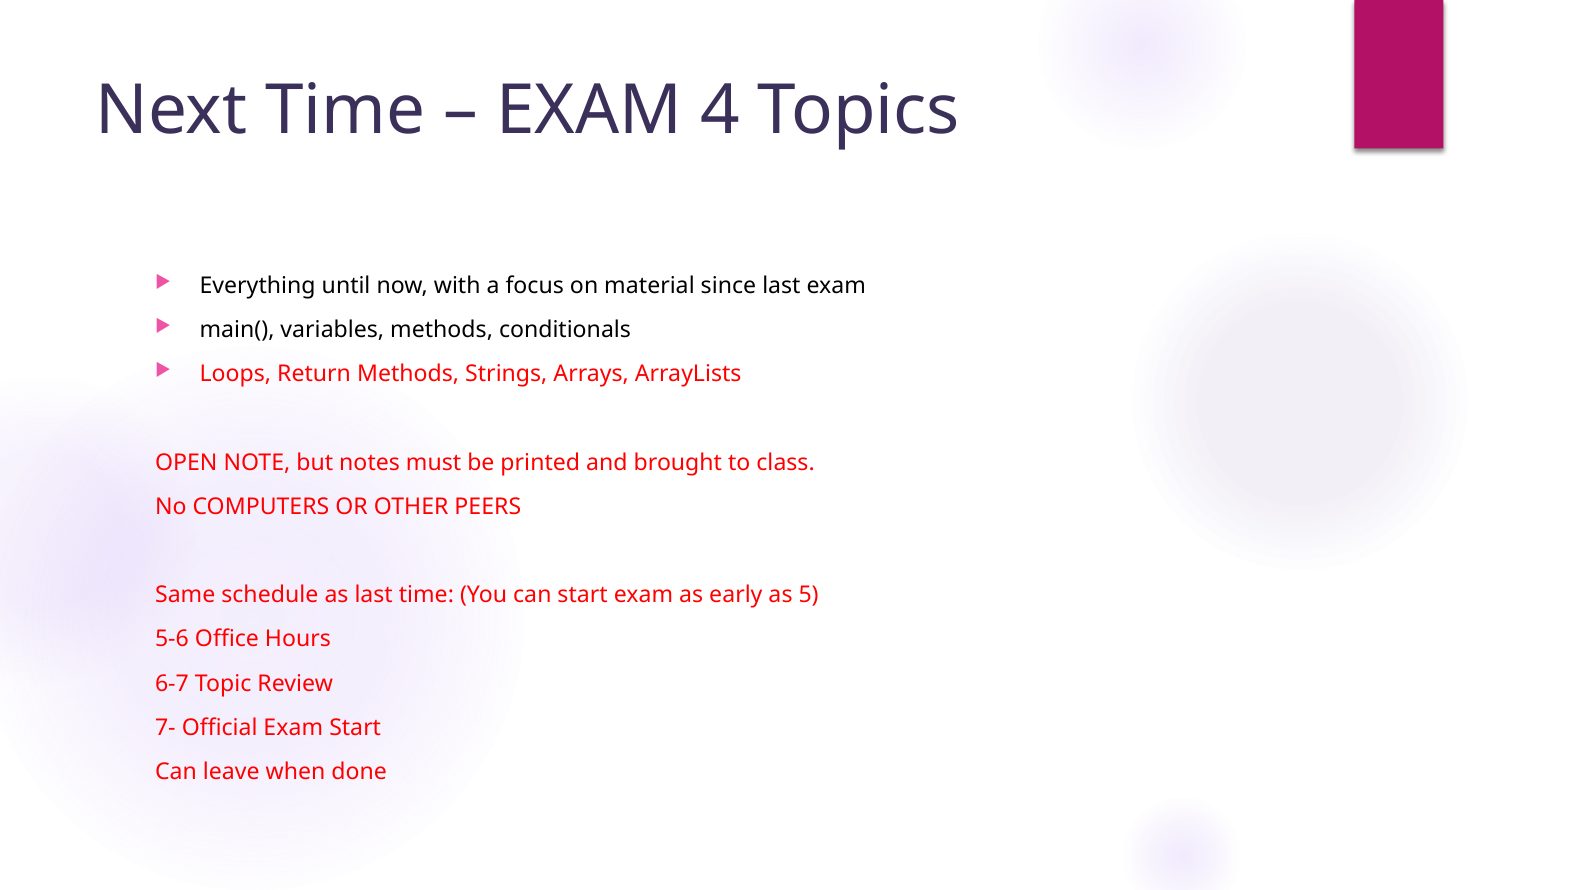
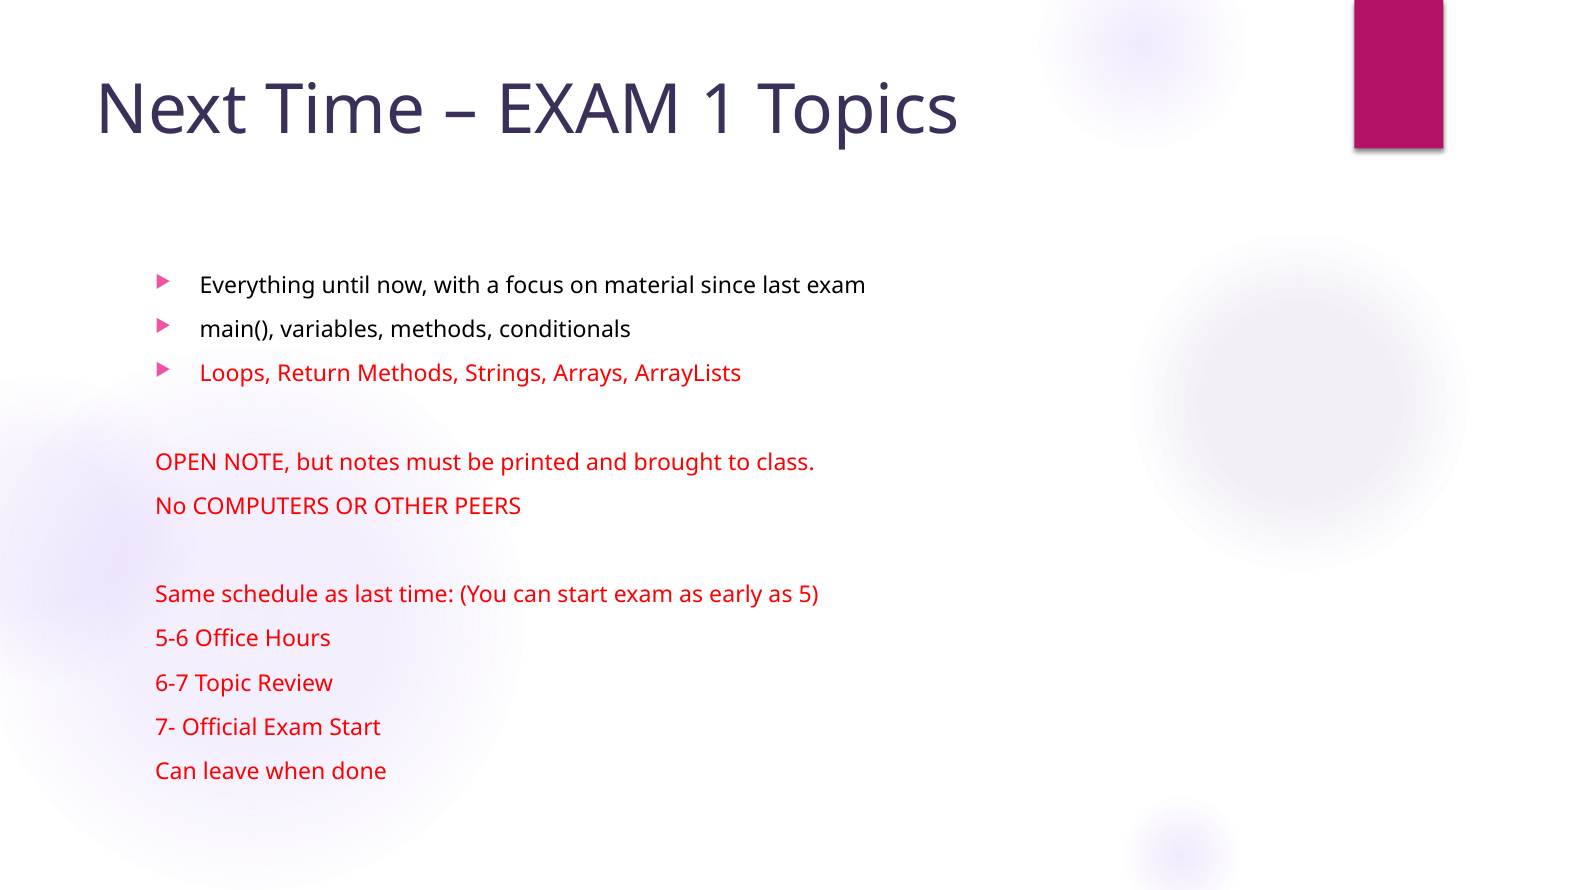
4: 4 -> 1
